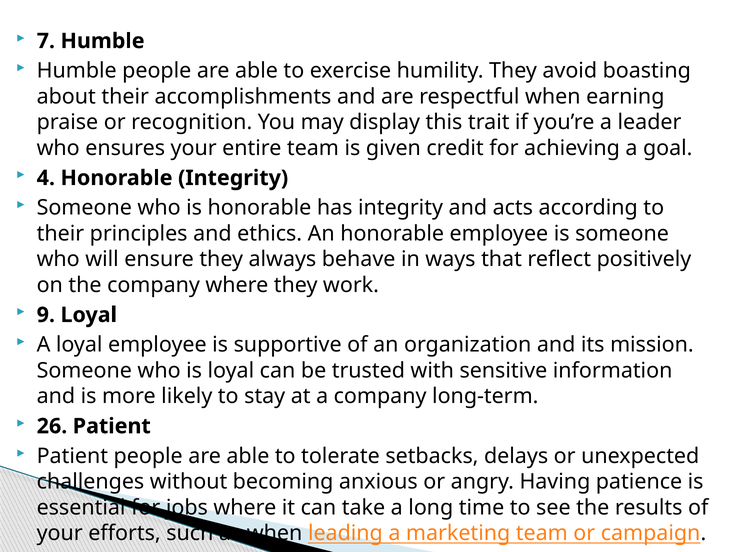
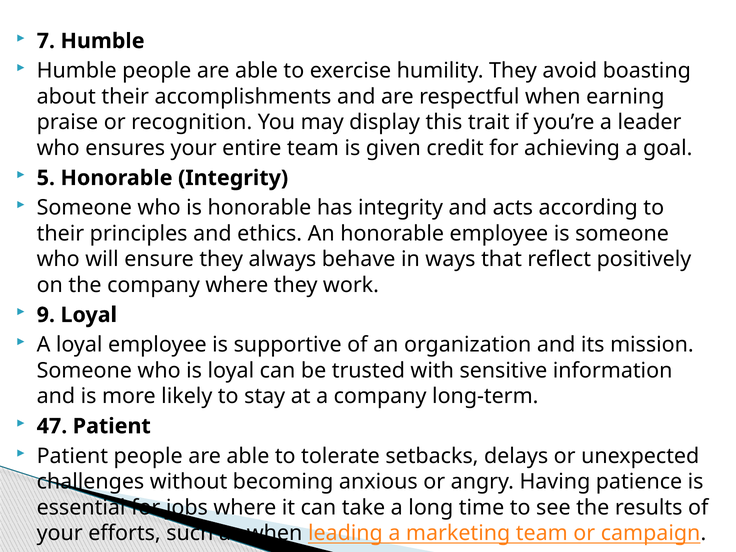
4: 4 -> 5
26: 26 -> 47
